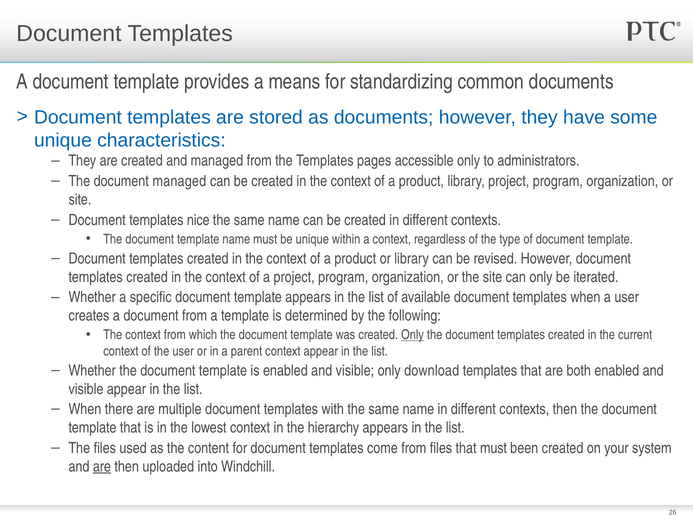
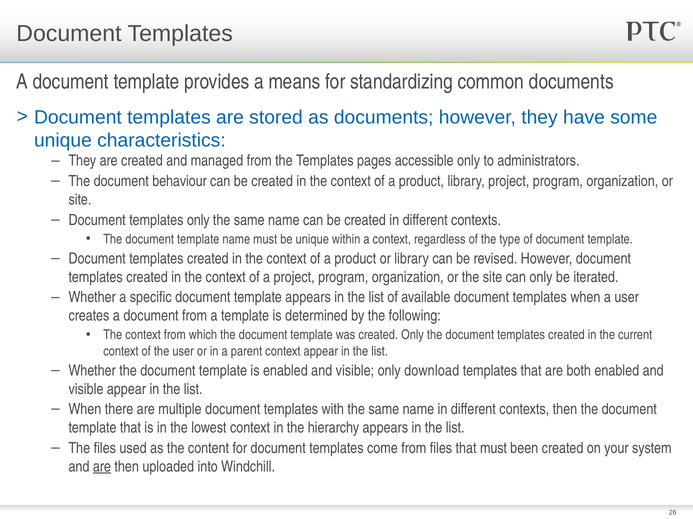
document managed: managed -> behaviour
templates nice: nice -> only
Only at (413, 335) underline: present -> none
